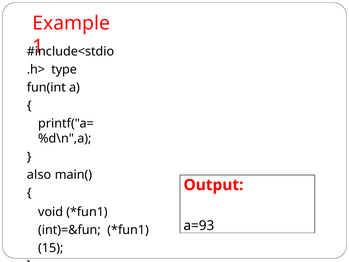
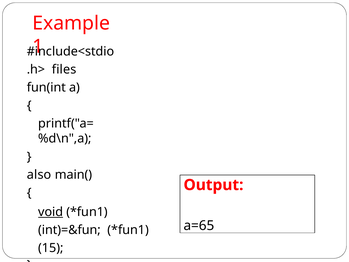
type: type -> files
void underline: none -> present
a=93: a=93 -> a=65
